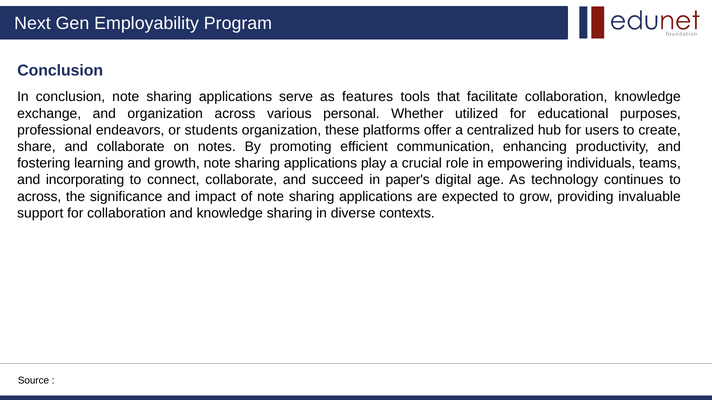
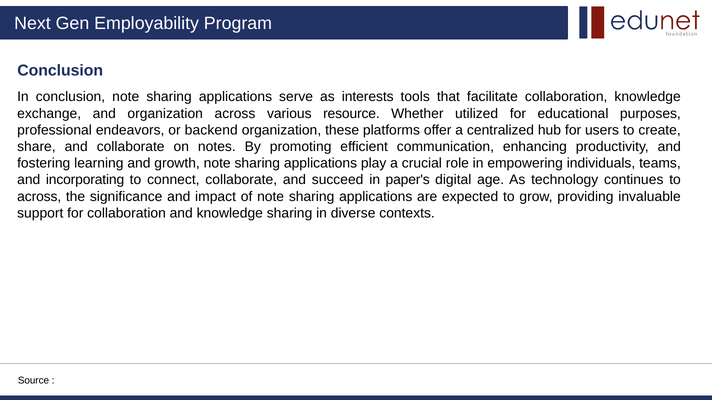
features: features -> interests
personal: personal -> resource
students: students -> backend
